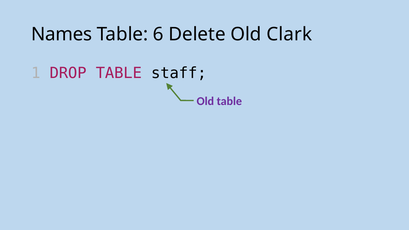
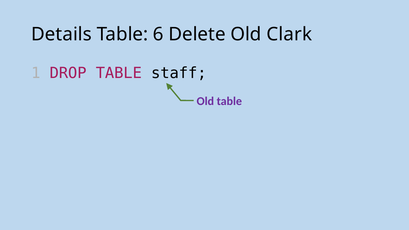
Names: Names -> Details
